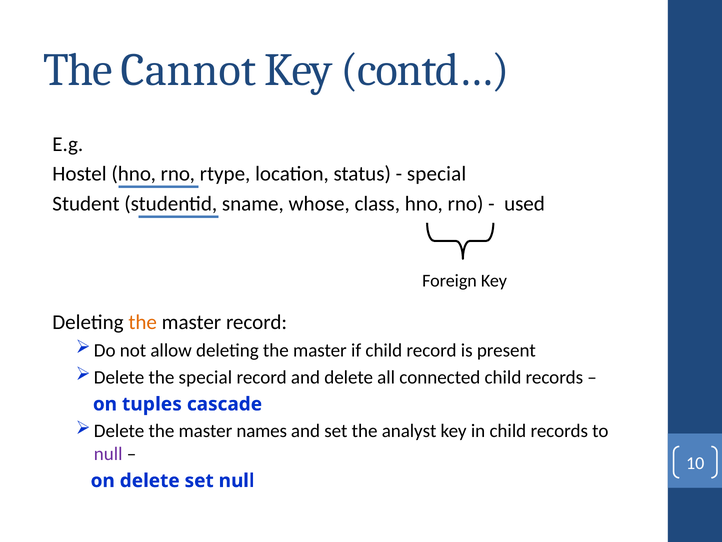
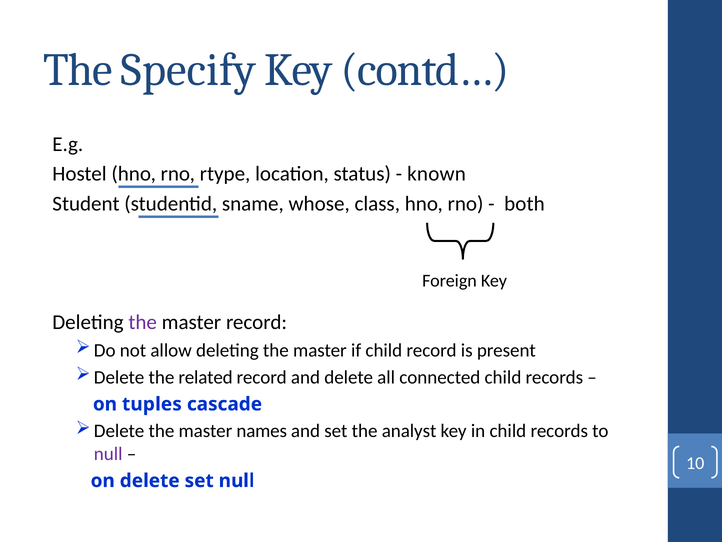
Cannot: Cannot -> Specify
special at (437, 174): special -> known
used: used -> both
the at (143, 322) colour: orange -> purple
the special: special -> related
